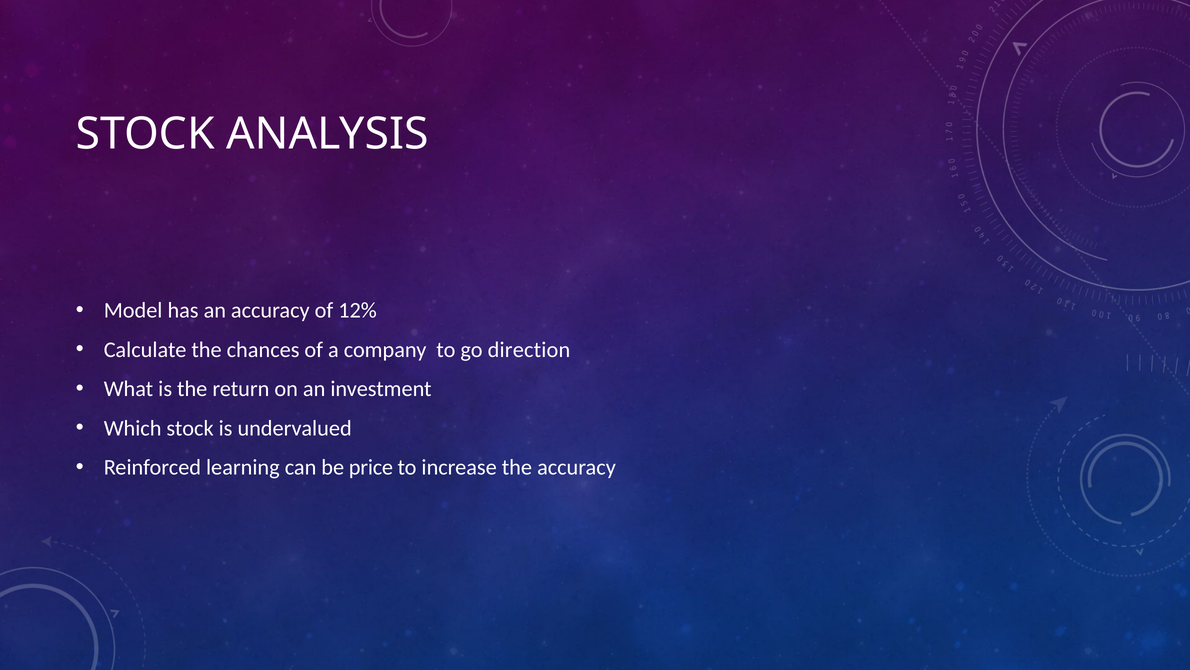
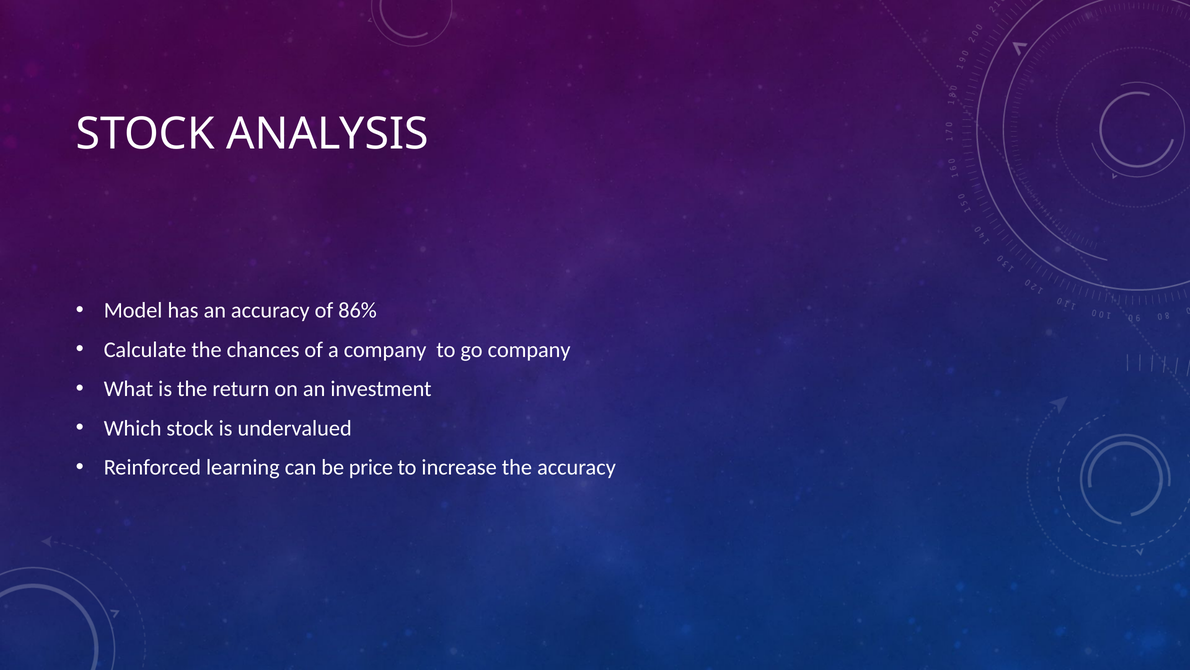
12%: 12% -> 86%
go direction: direction -> company
